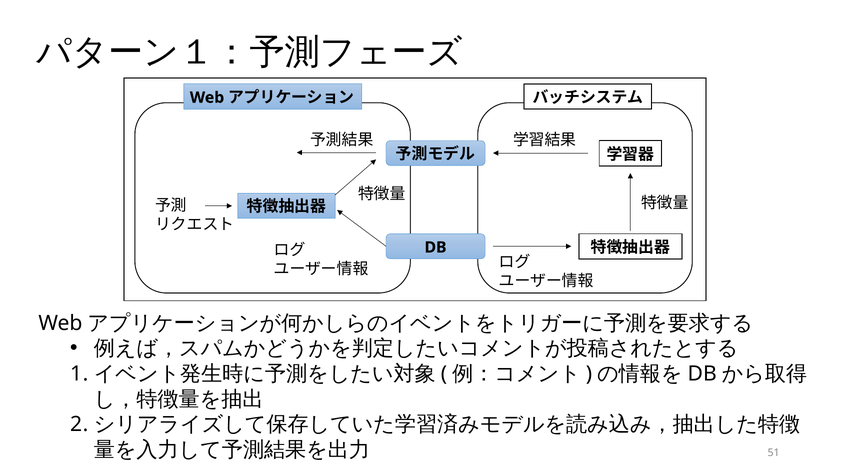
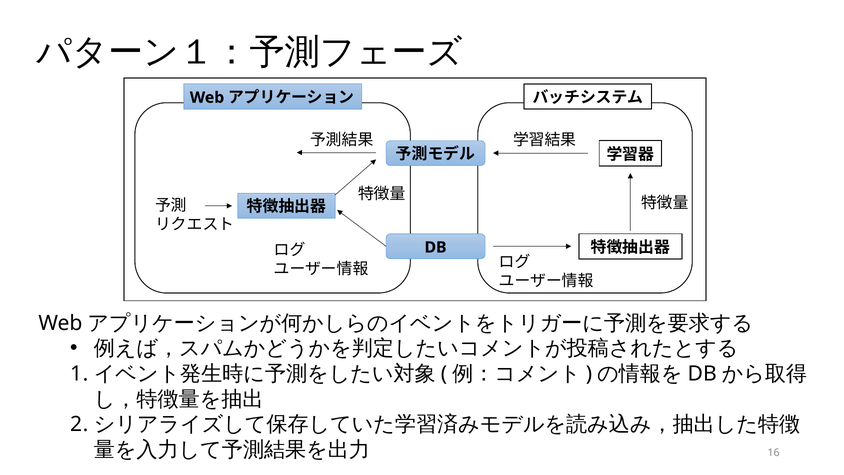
51: 51 -> 16
